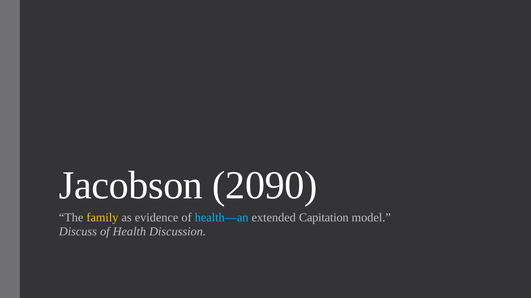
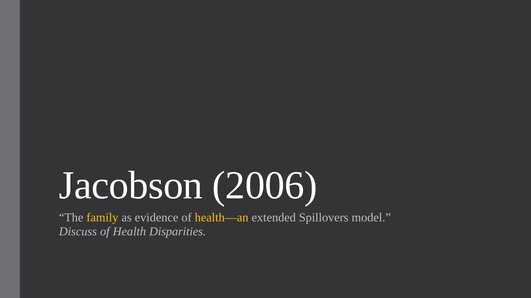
2090: 2090 -> 2006
health—an colour: light blue -> yellow
Capitation: Capitation -> Spillovers
Discussion: Discussion -> Disparities
